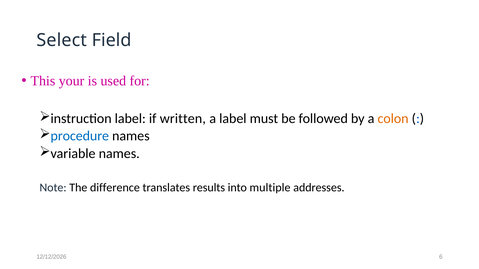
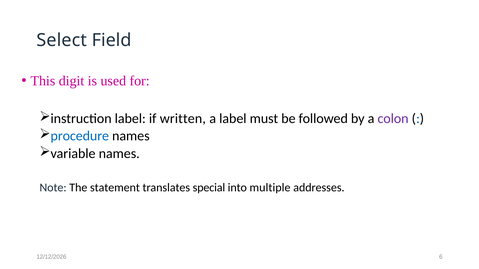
your: your -> digit
colon colour: orange -> purple
difference: difference -> statement
results: results -> special
